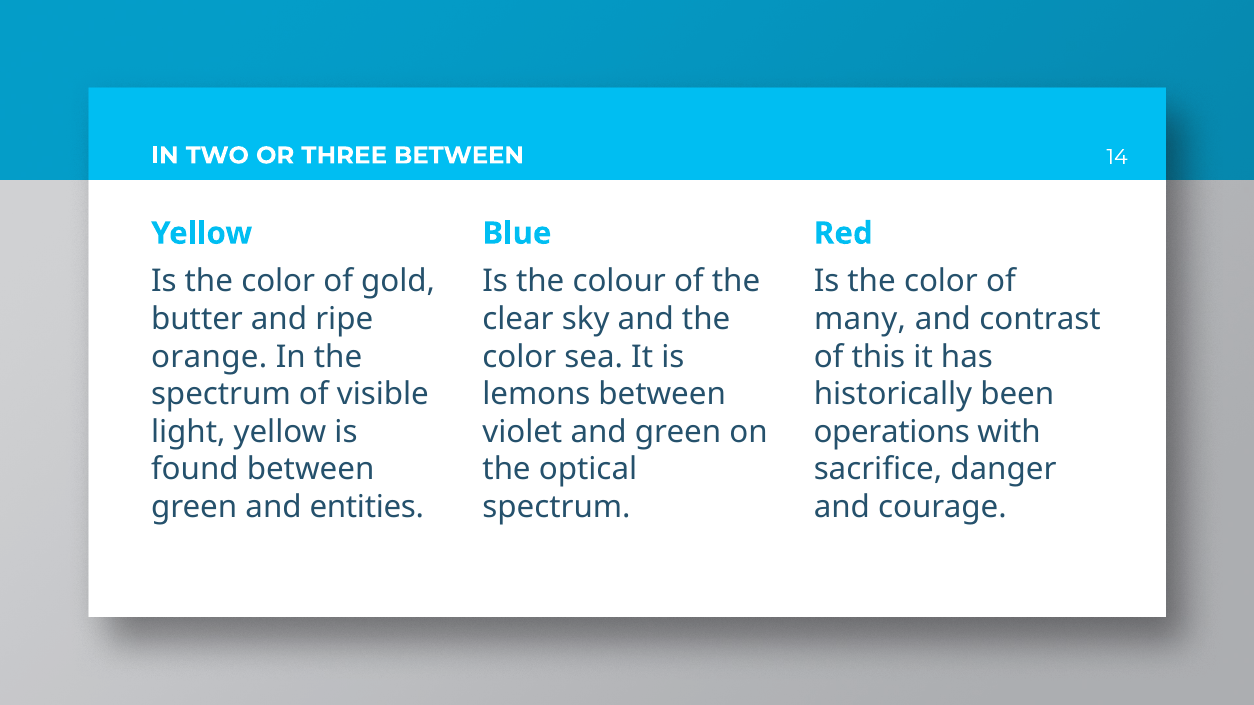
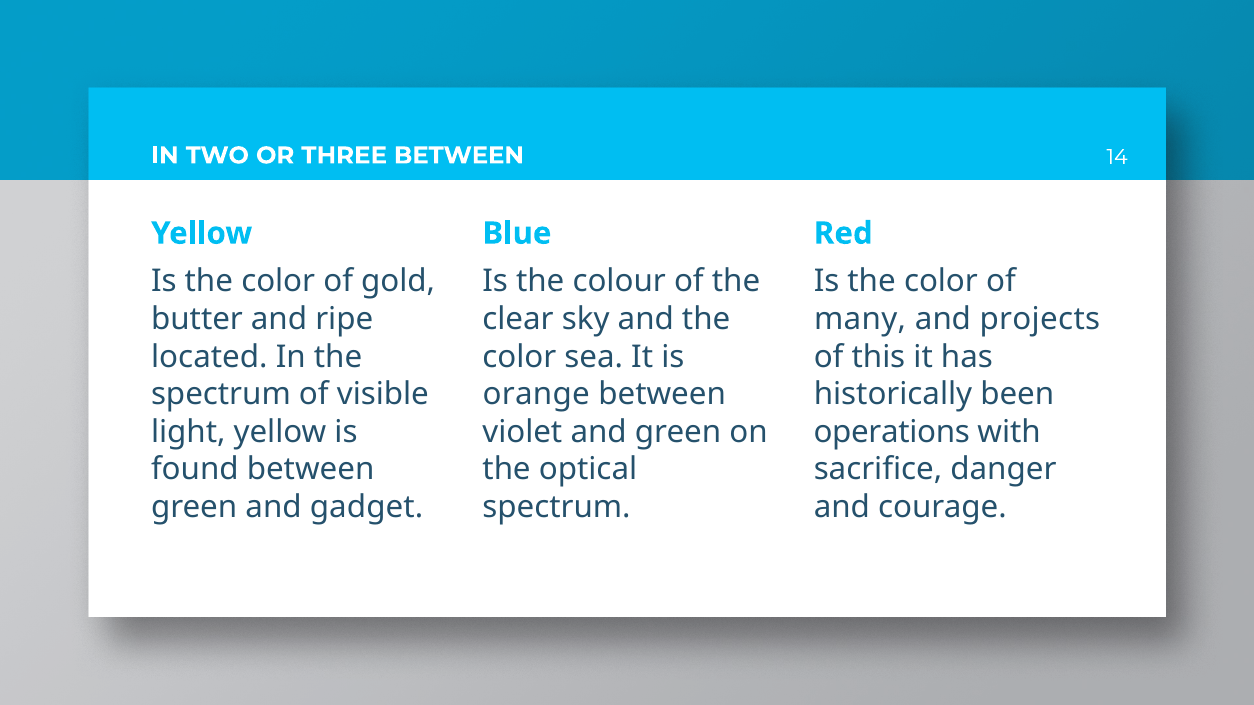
contrast: contrast -> projects
orange: orange -> located
lemons: lemons -> orange
entities: entities -> gadget
